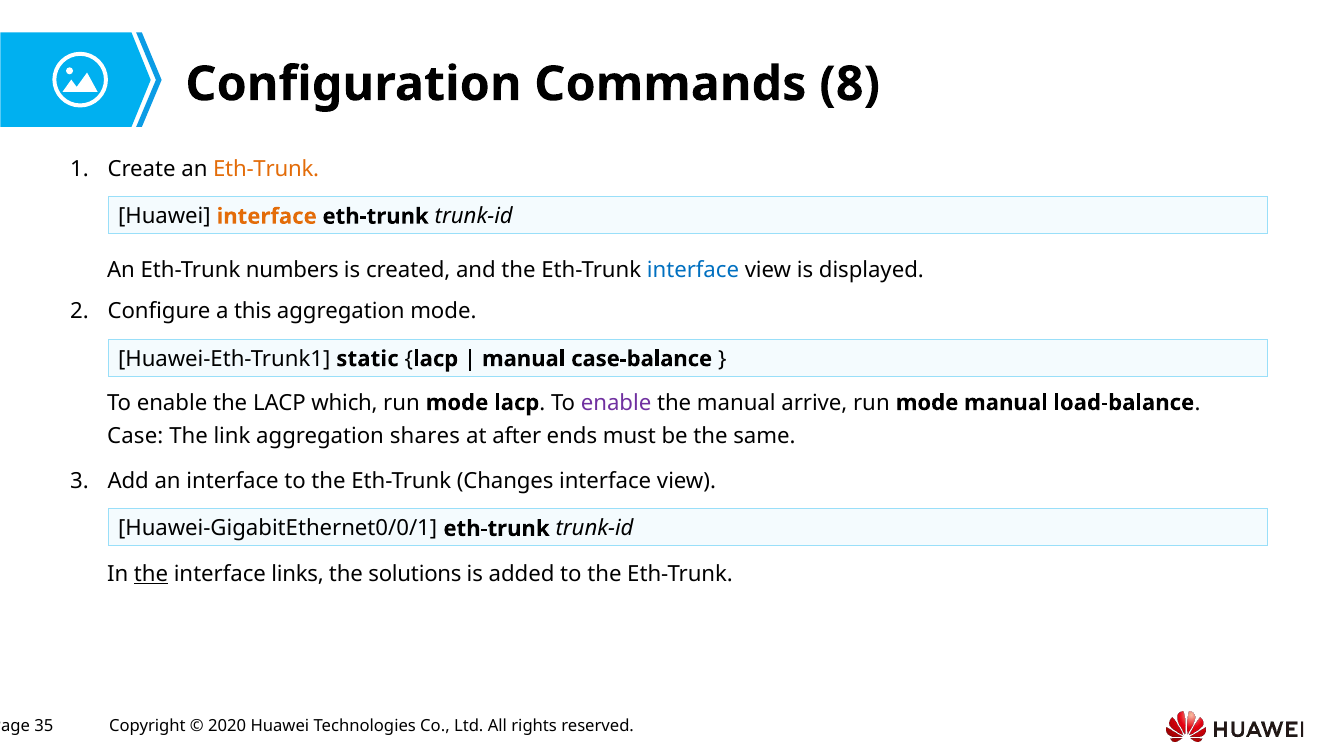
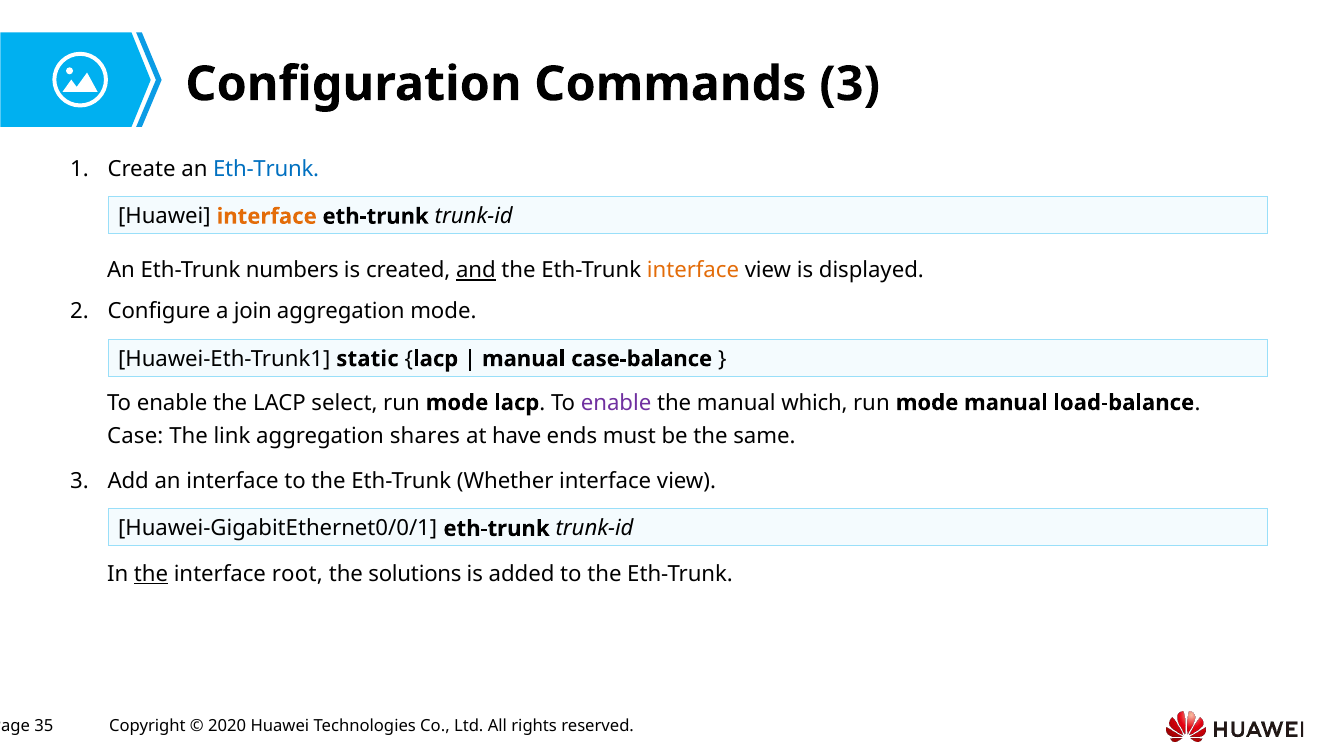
Commands 8: 8 -> 3
Eth-Trunk at (266, 169) colour: orange -> blue
and underline: none -> present
interface at (693, 270) colour: blue -> orange
this: this -> join
which: which -> select
arrive: arrive -> which
after: after -> have
Changes: Changes -> Whether
links: links -> root
